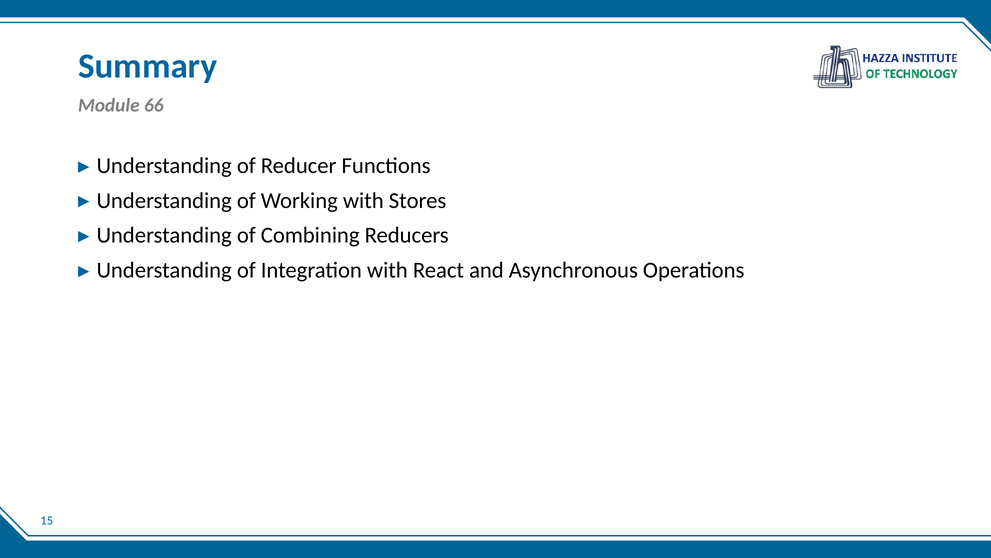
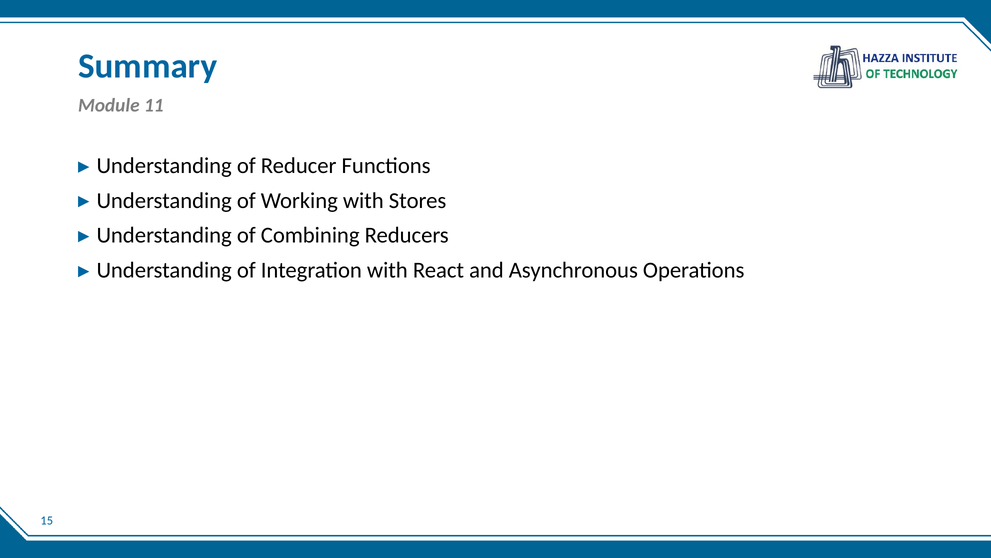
66: 66 -> 11
